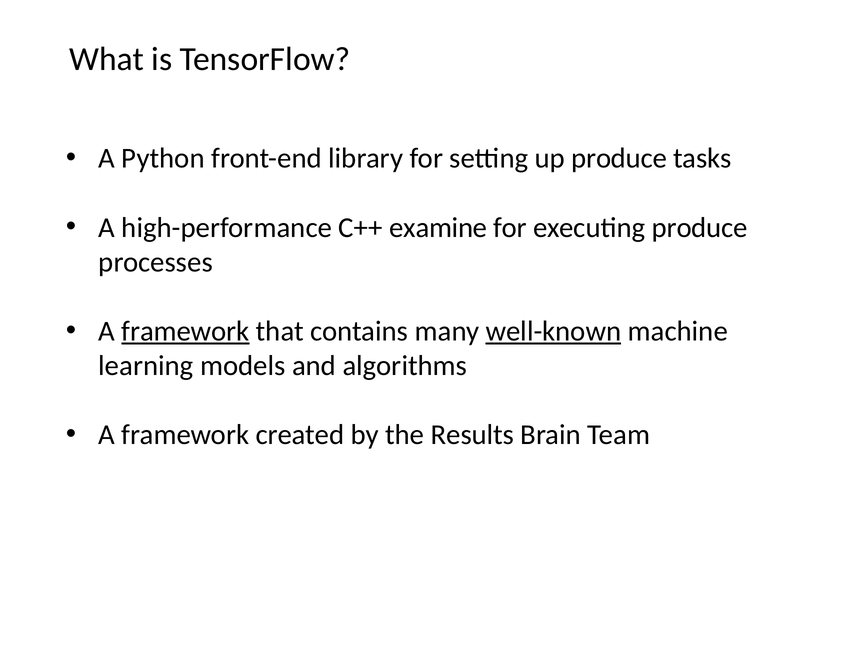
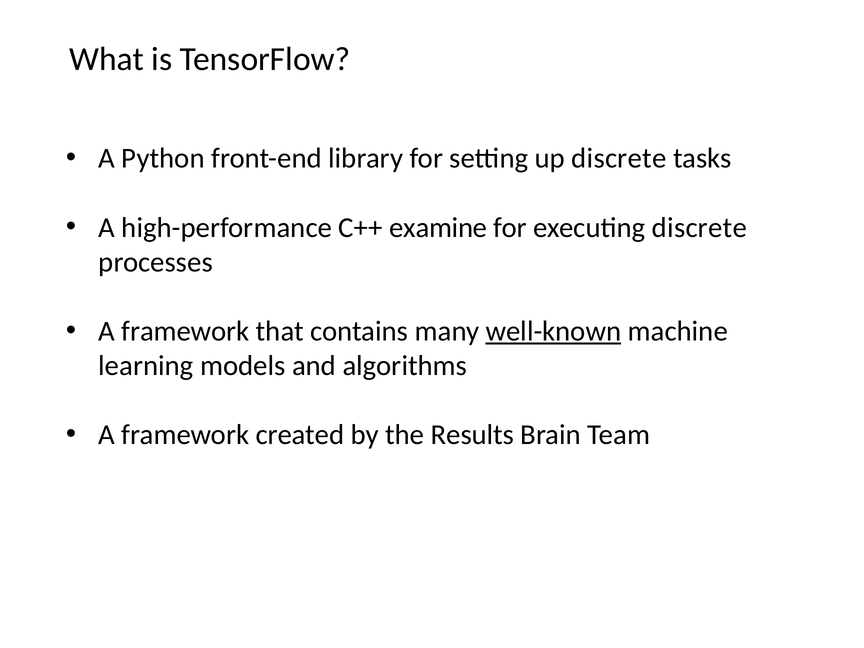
up produce: produce -> discrete
executing produce: produce -> discrete
framework at (185, 331) underline: present -> none
